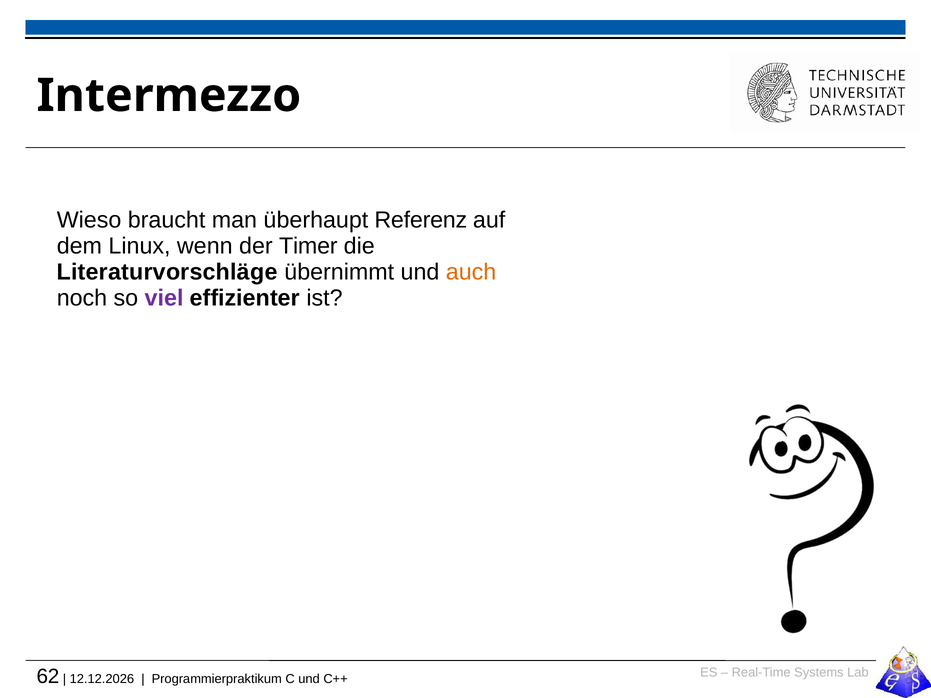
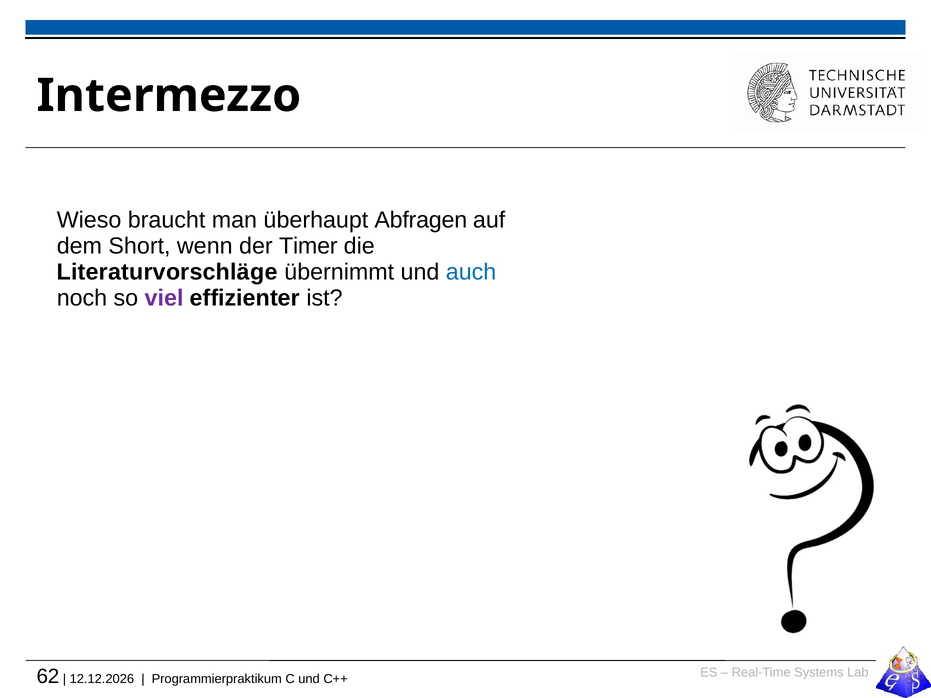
Referenz: Referenz -> Abfragen
Linux: Linux -> Short
auch colour: orange -> blue
